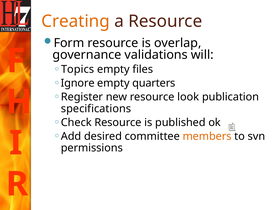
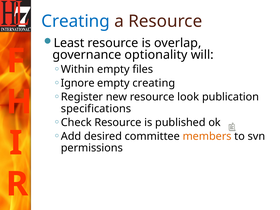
Creating at (76, 21) colour: orange -> blue
Form: Form -> Least
validations: validations -> optionality
Topics: Topics -> Within
empty quarters: quarters -> creating
